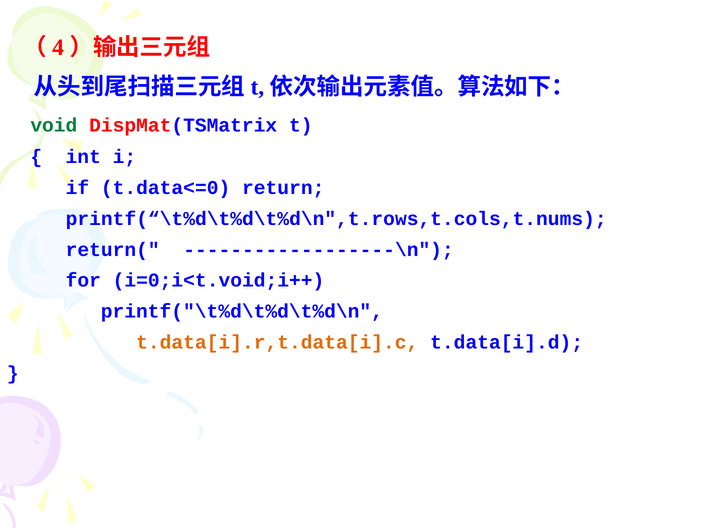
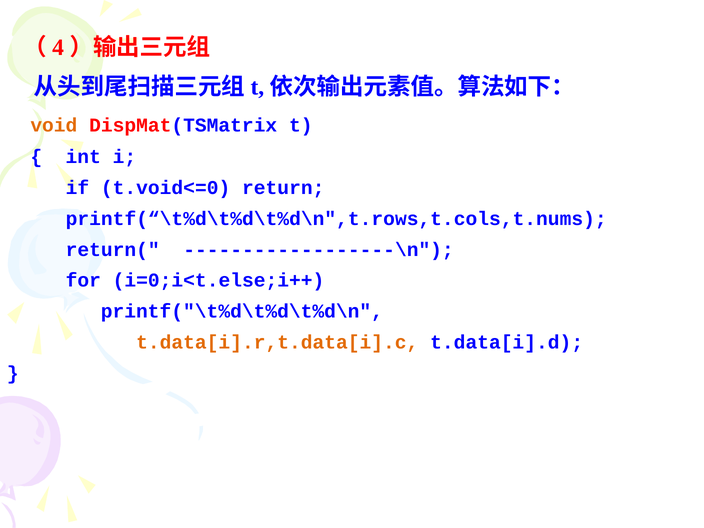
void colour: green -> orange
t.data<=0: t.data<=0 -> t.void<=0
i=0;i<t.void;i++: i=0;i<t.void;i++ -> i=0;i<t.else;i++
